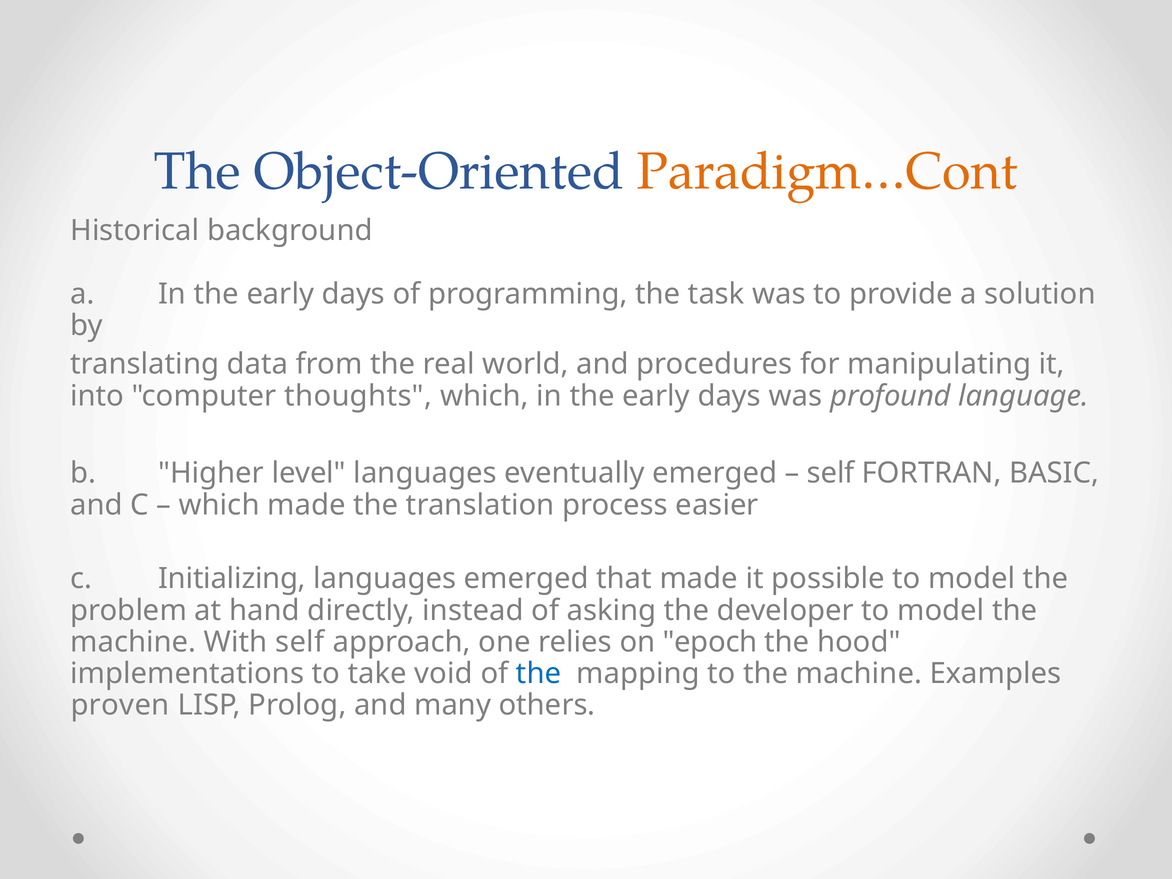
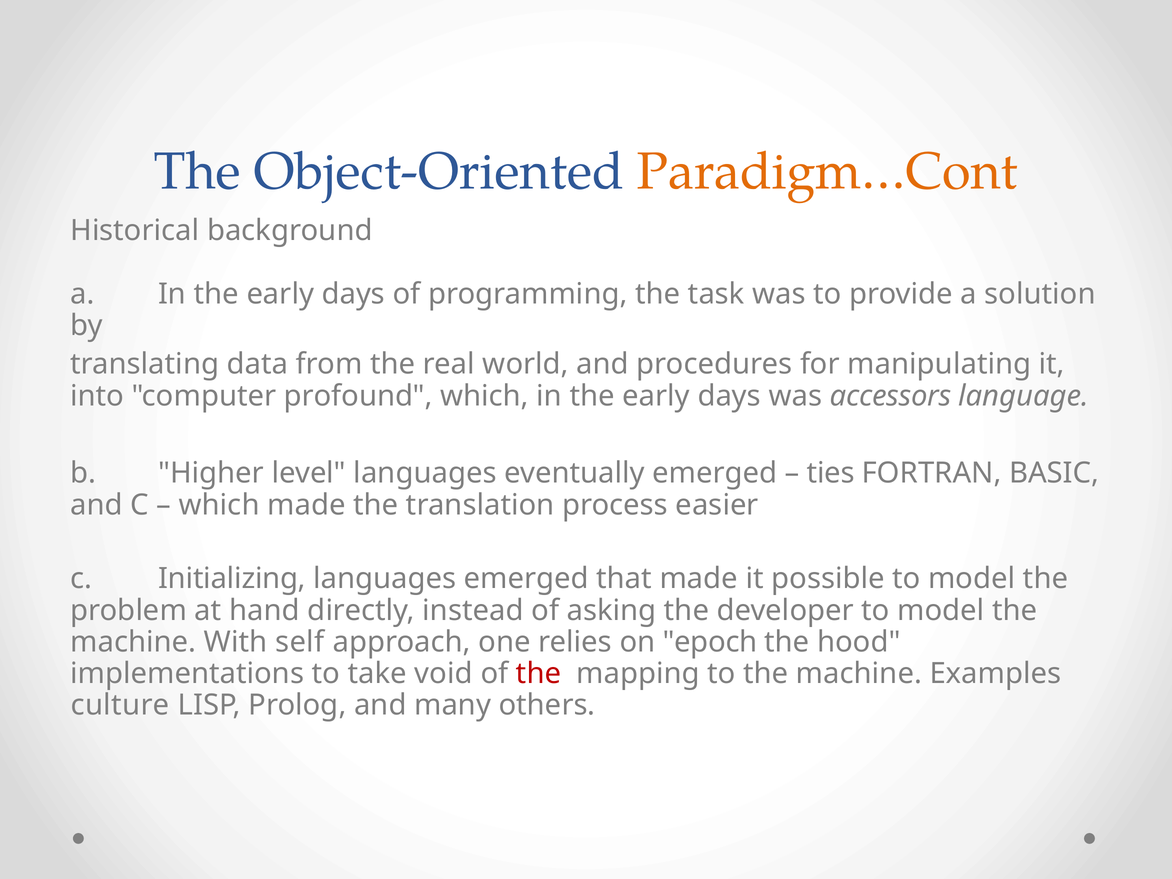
thoughts: thoughts -> profound
profound: profound -> accessors
self at (831, 473): self -> ties
the at (539, 674) colour: blue -> red
proven: proven -> culture
